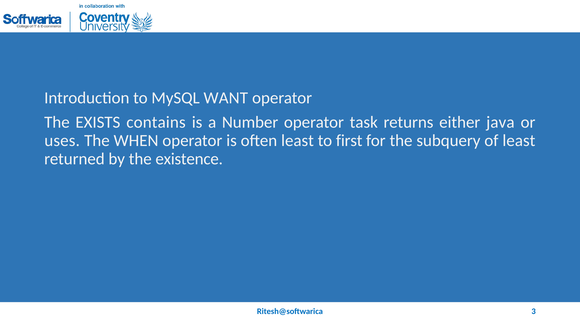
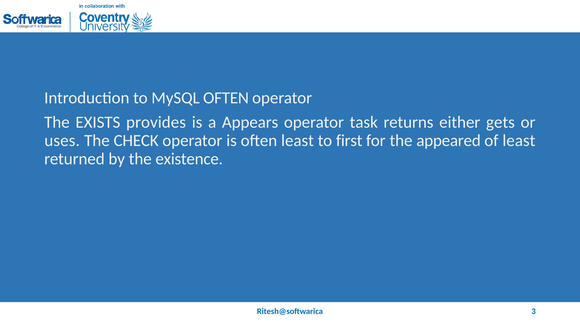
MySQL WANT: WANT -> OFTEN
contains: contains -> provides
Number: Number -> Appears
java: java -> gets
WHEN: WHEN -> CHECK
subquery: subquery -> appeared
